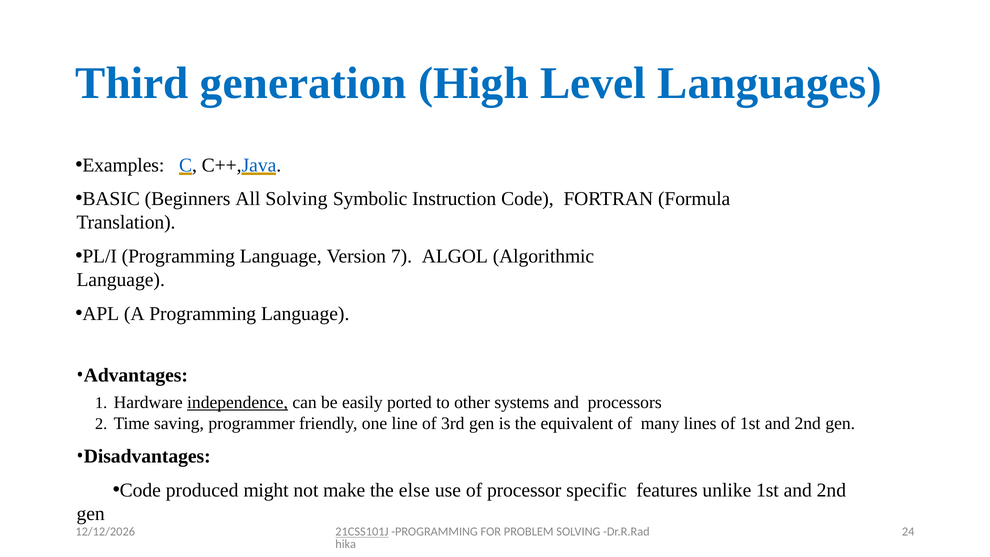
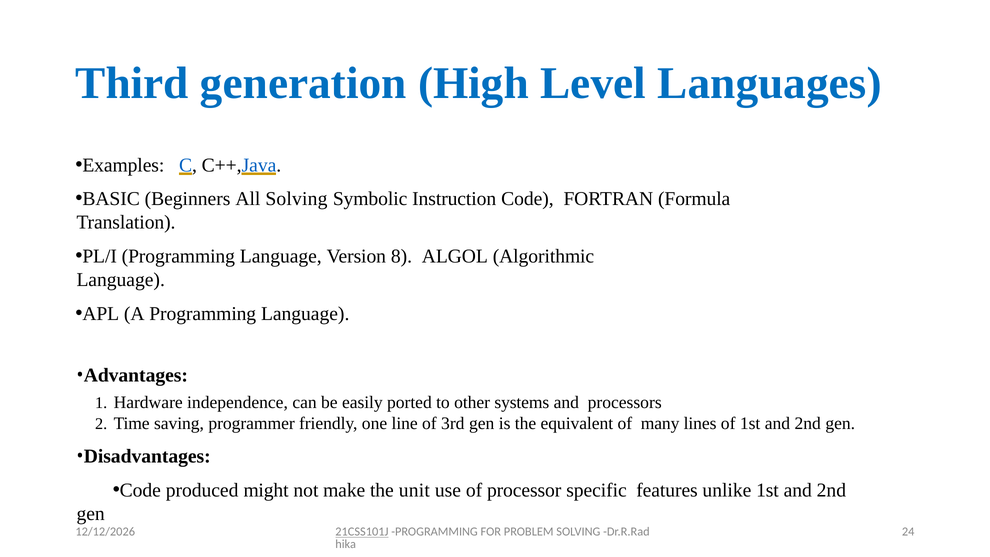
7: 7 -> 8
independence underline: present -> none
else: else -> unit
